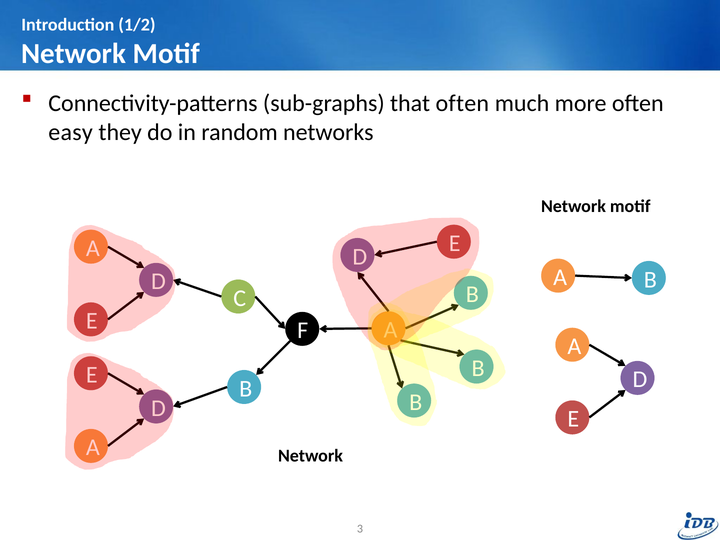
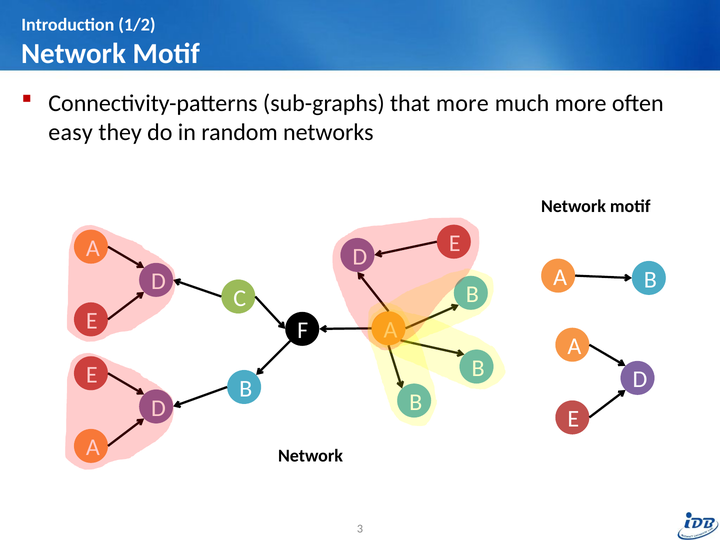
that often: often -> more
